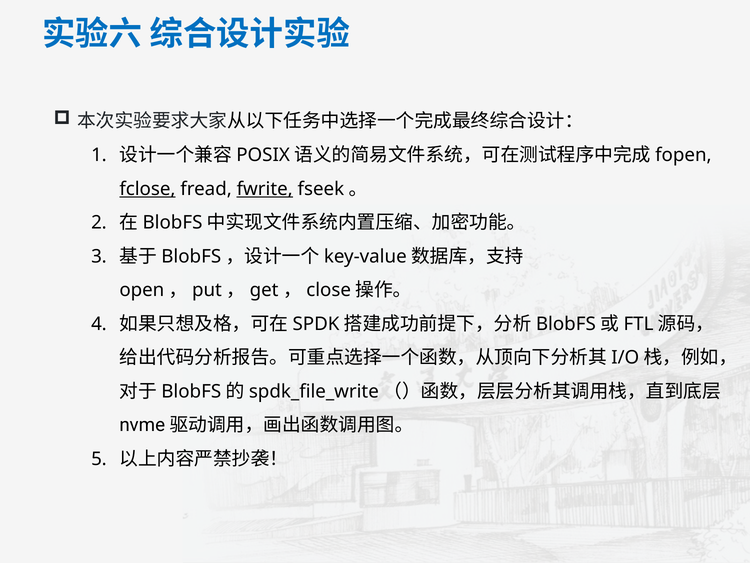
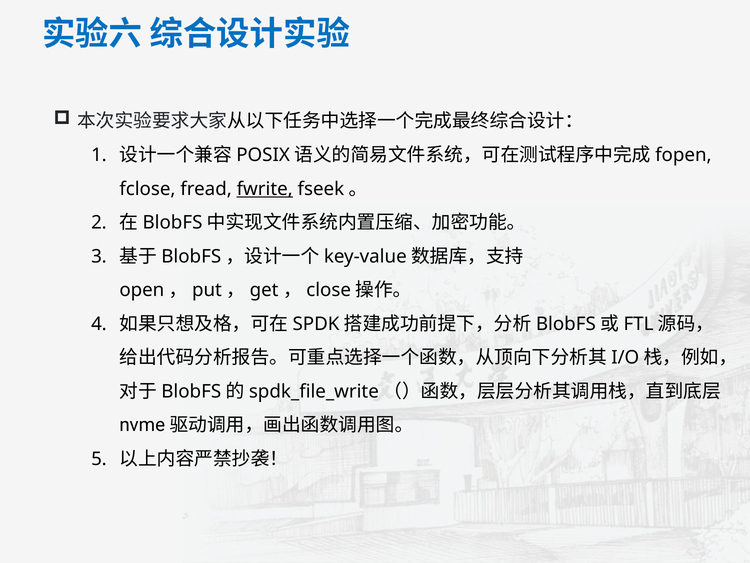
fclose underline: present -> none
